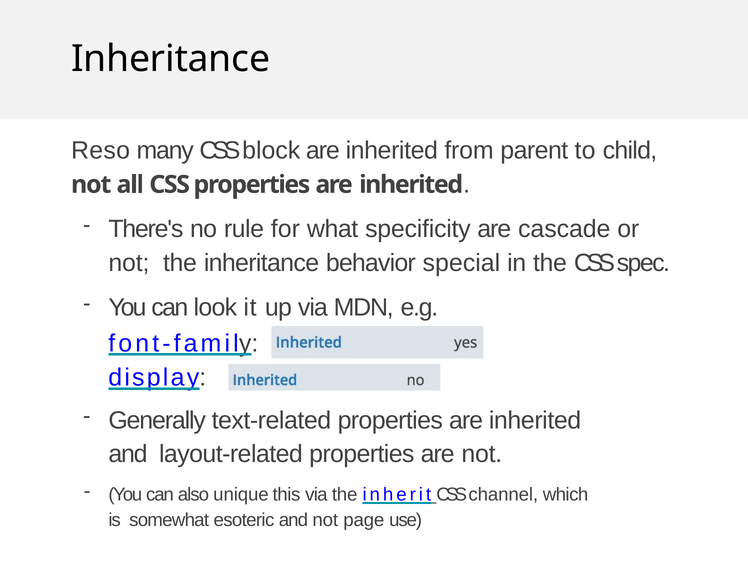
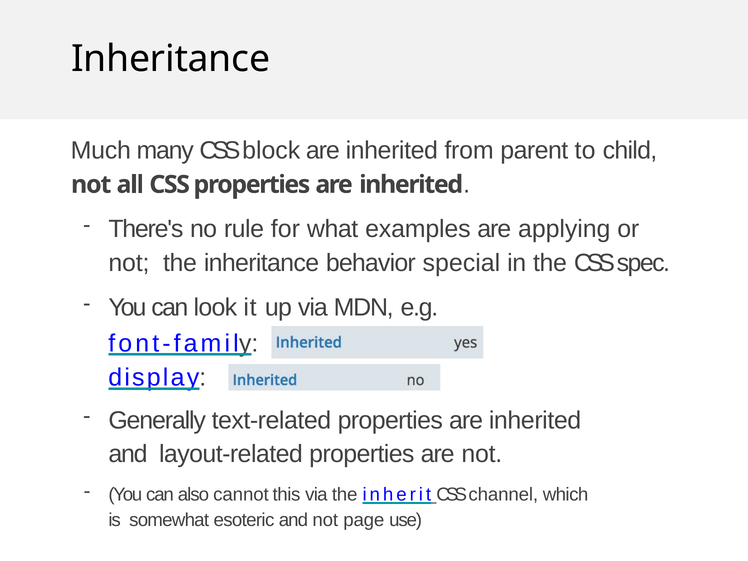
Reso: Reso -> Much
specificity: specificity -> examples
cascade: cascade -> applying
unique: unique -> cannot
